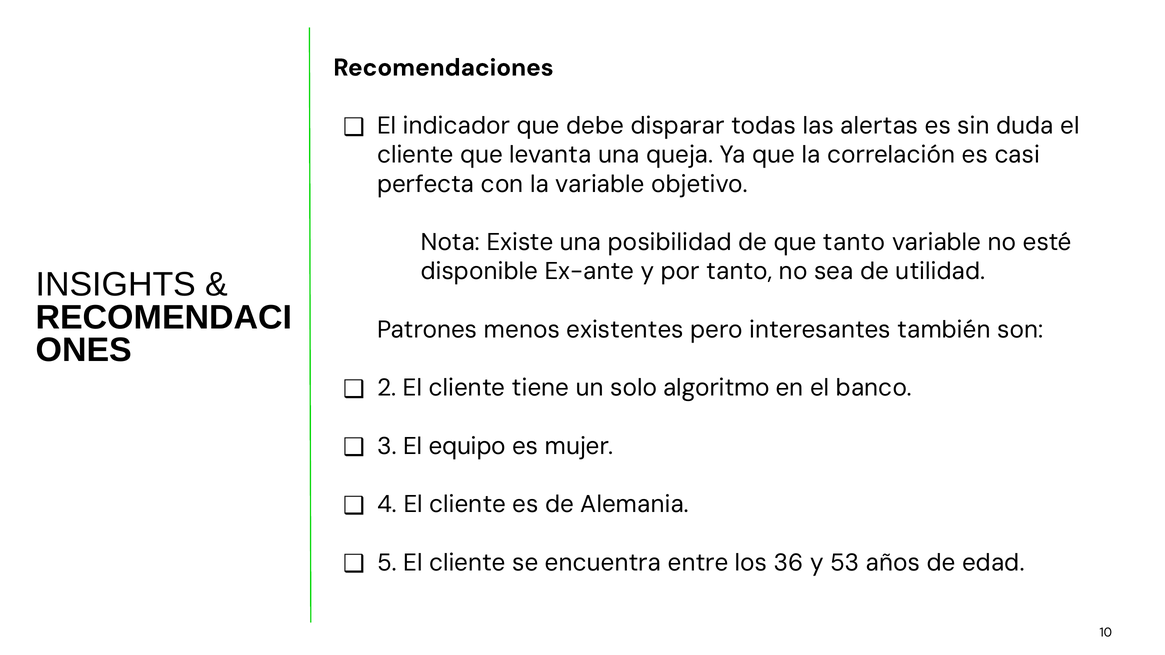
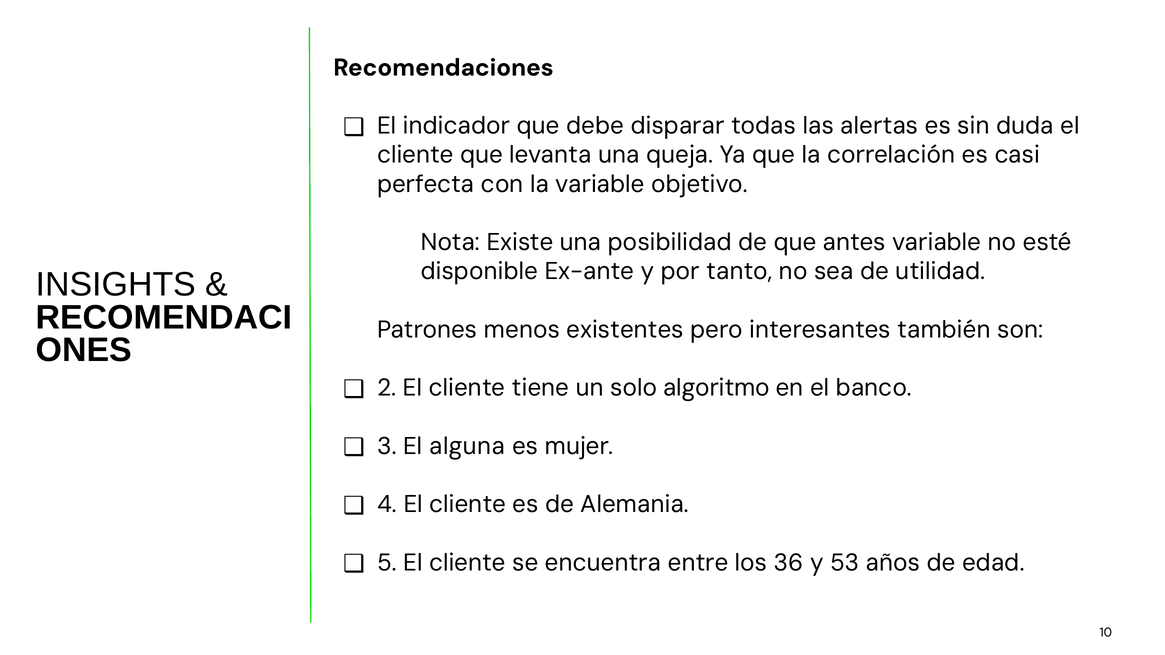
que tanto: tanto -> antes
equipo: equipo -> alguna
